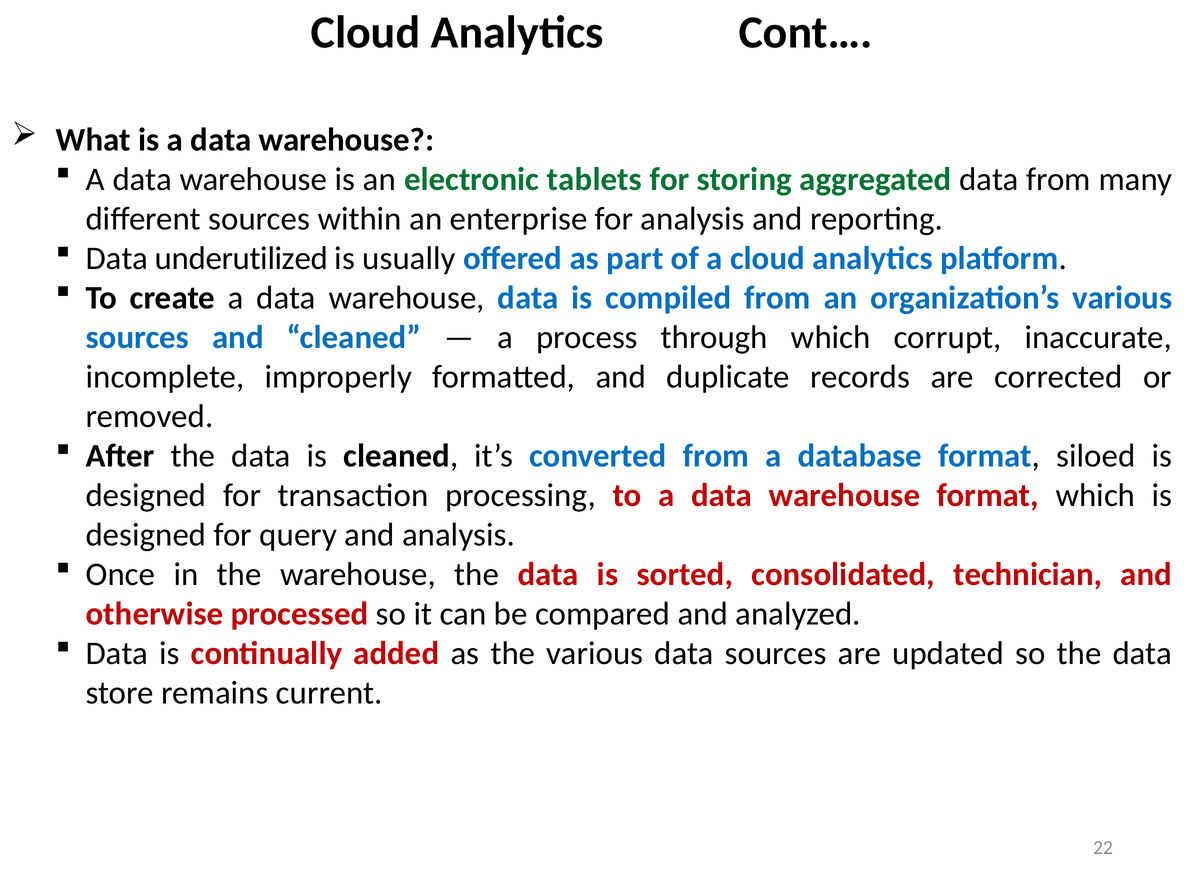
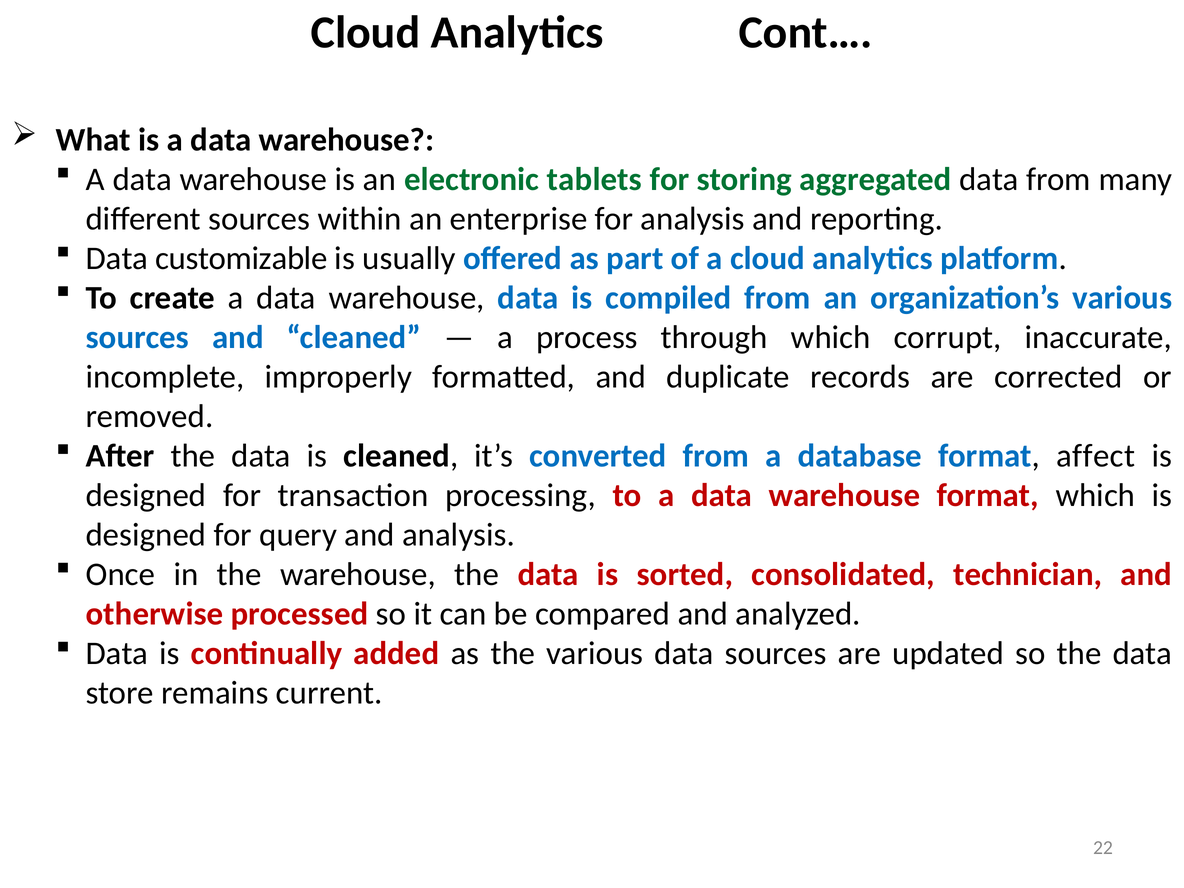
underutilized: underutilized -> customizable
siloed: siloed -> affect
